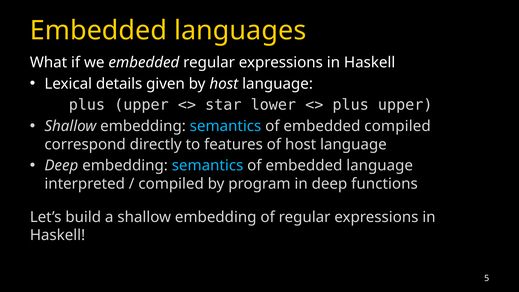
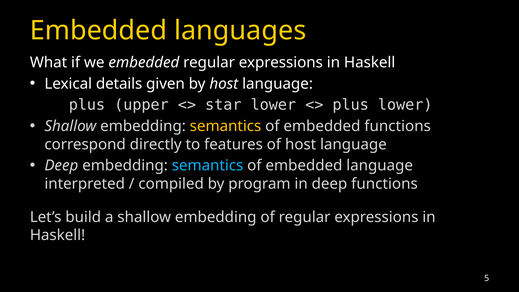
upper at (405, 105): upper -> lower
semantics at (226, 126) colour: light blue -> yellow
embedded compiled: compiled -> functions
